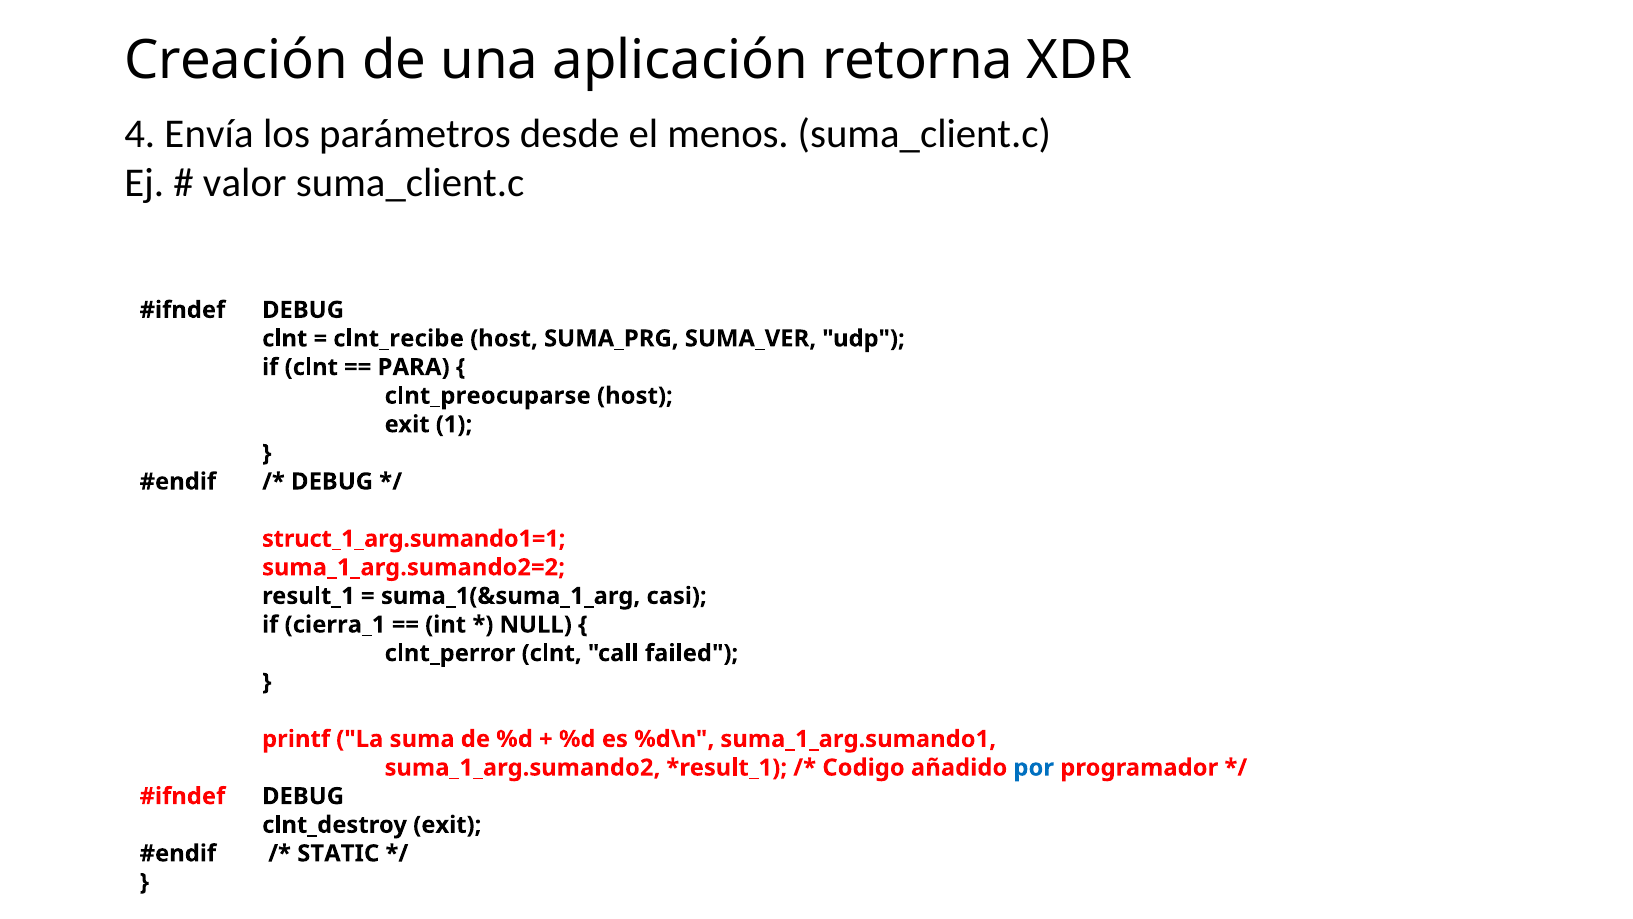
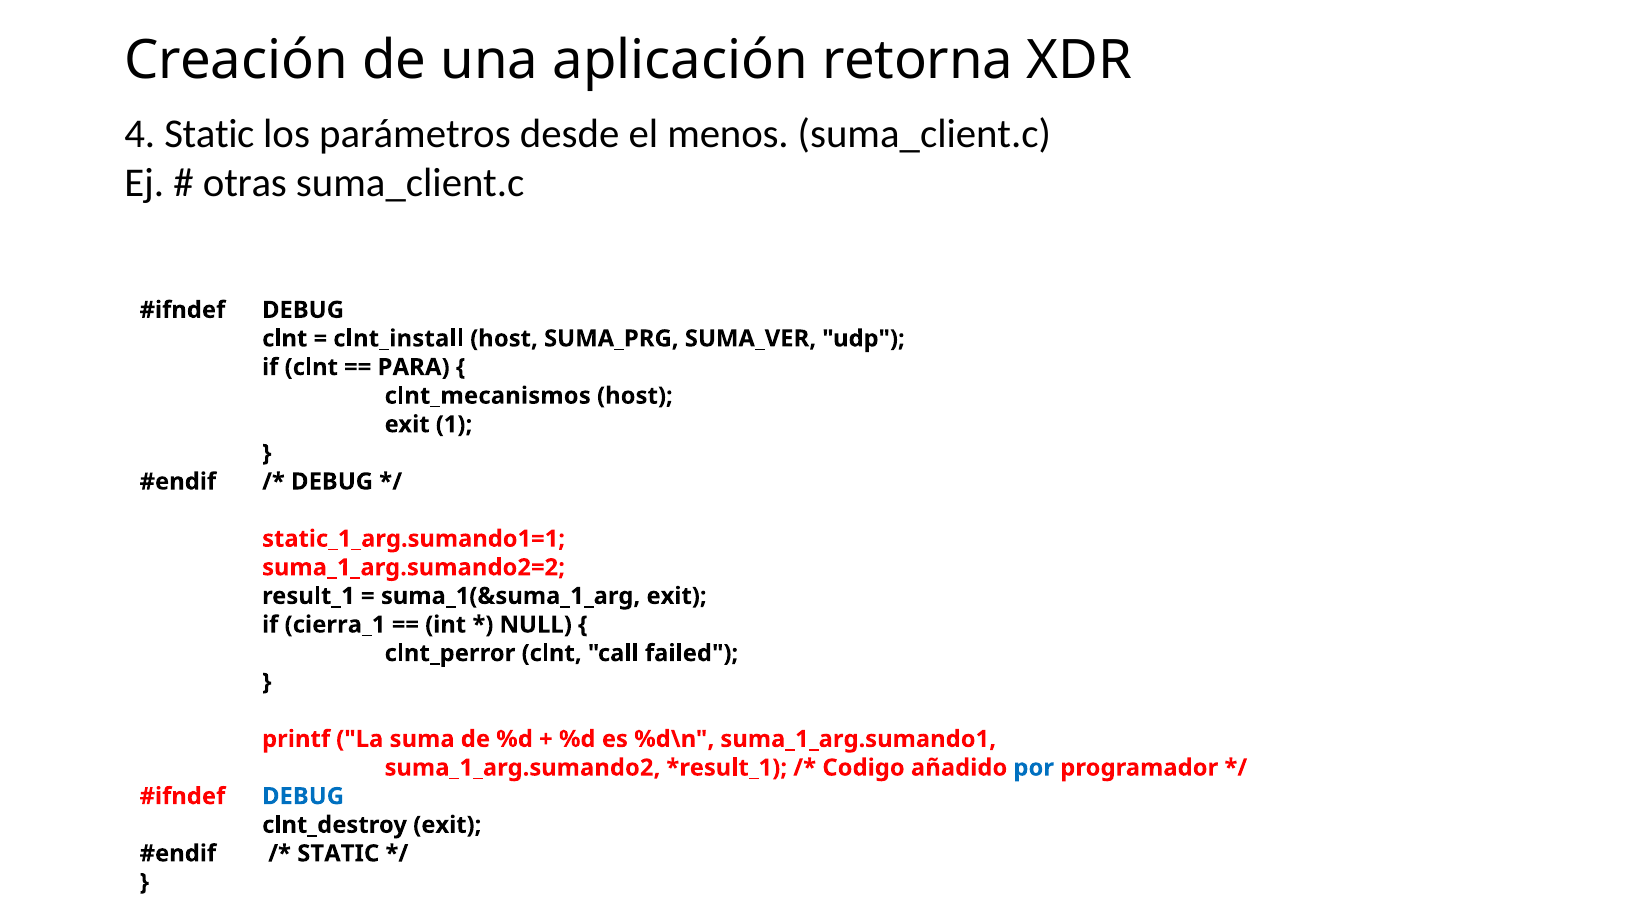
4 Envía: Envía -> Static
valor: valor -> otras
clnt_recibe: clnt_recibe -> clnt_install
clnt_preocuparse: clnt_preocuparse -> clnt_mecanismos
struct_1_arg.sumando1=1: struct_1_arg.sumando1=1 -> static_1_arg.sumando1=1
suma_1(&suma_1_arg casi: casi -> exit
DEBUG at (303, 796) colour: black -> blue
